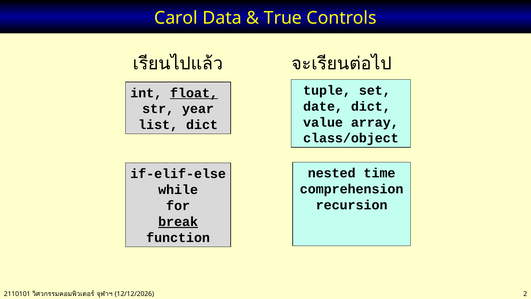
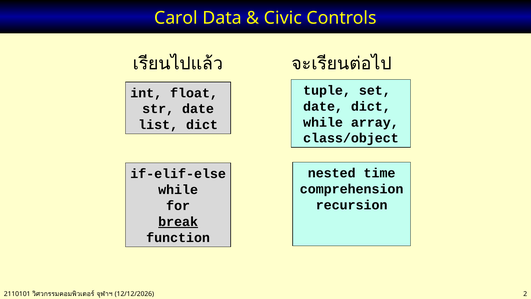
True: True -> Civic
float underline: present -> none
str year: year -> date
value at (323, 122): value -> while
